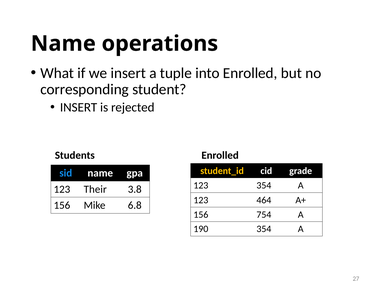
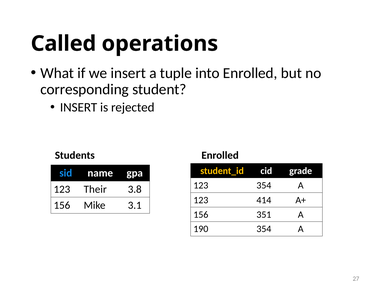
Name at (63, 44): Name -> Called
464: 464 -> 414
6.8: 6.8 -> 3.1
754: 754 -> 351
